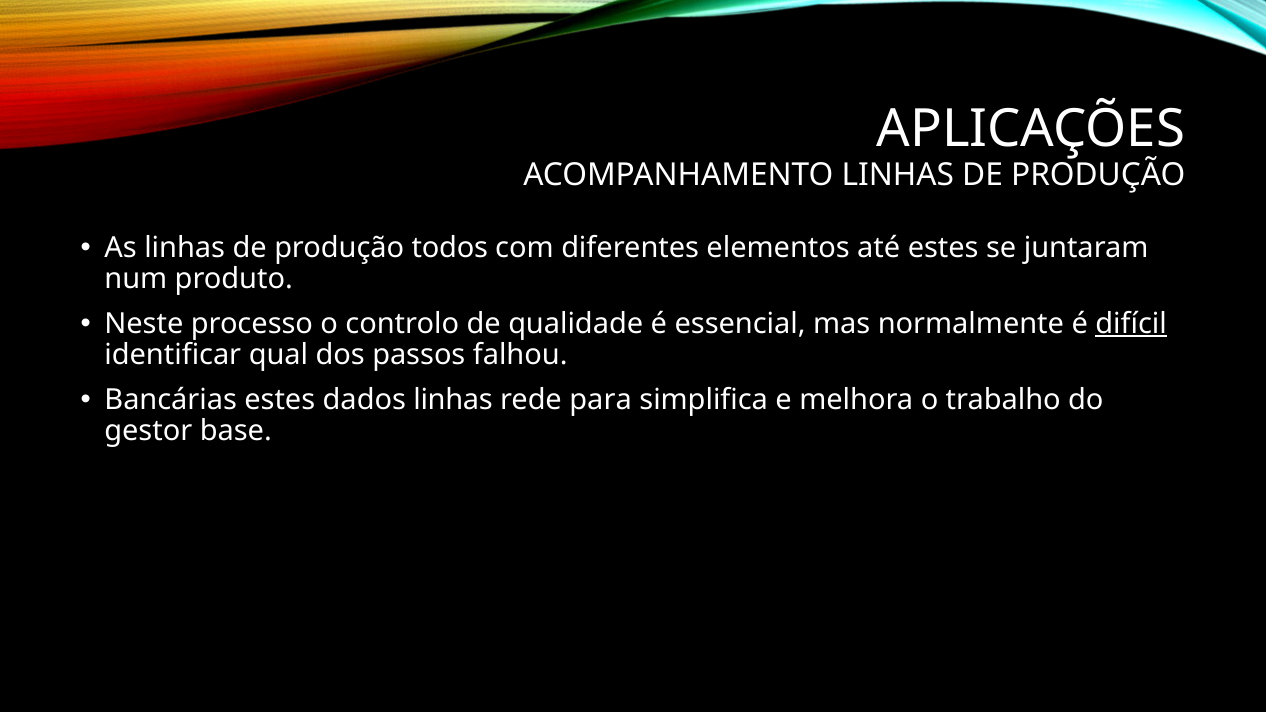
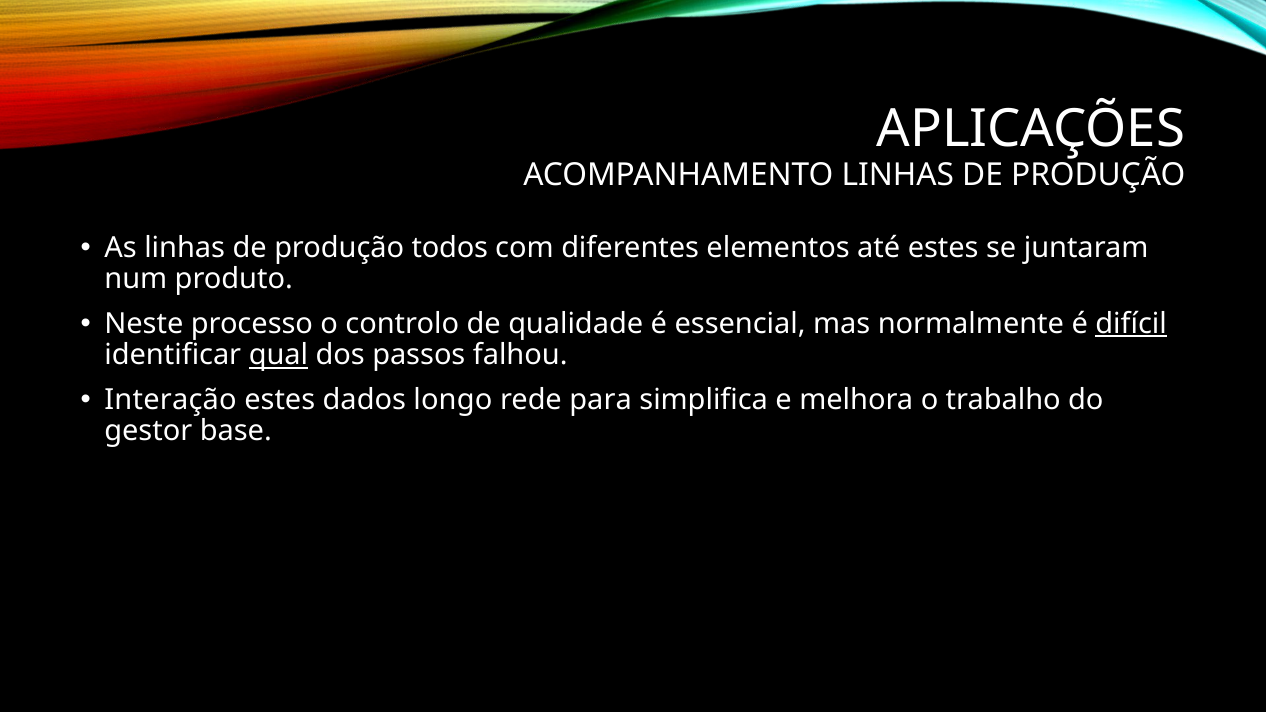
qual underline: none -> present
Bancárias: Bancárias -> Interação
dados linhas: linhas -> longo
